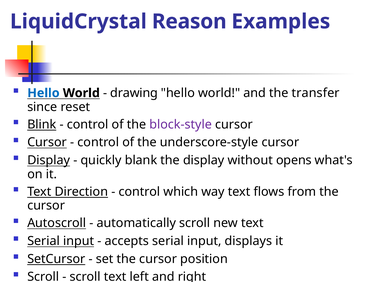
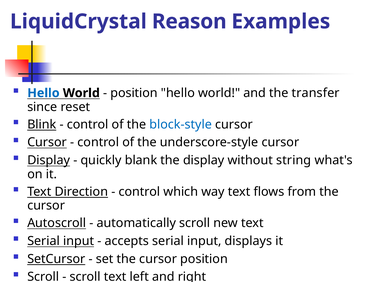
drawing at (134, 93): drawing -> position
block-style colour: purple -> blue
opens: opens -> string
